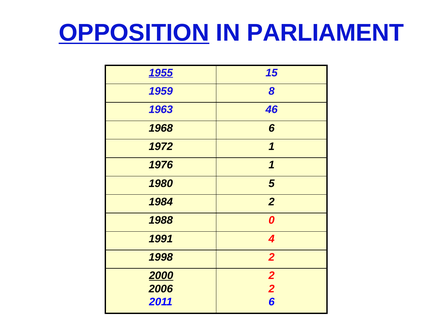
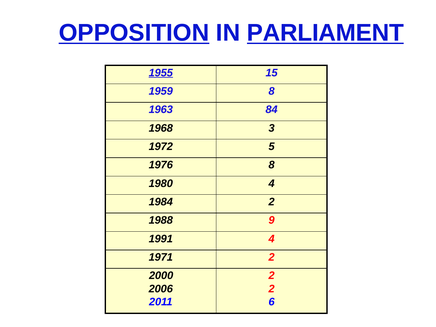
PARLIAMENT underline: none -> present
46: 46 -> 84
1968 6: 6 -> 3
1972 1: 1 -> 5
1976 1: 1 -> 8
1980 5: 5 -> 4
0: 0 -> 9
1998: 1998 -> 1971
2000 underline: present -> none
